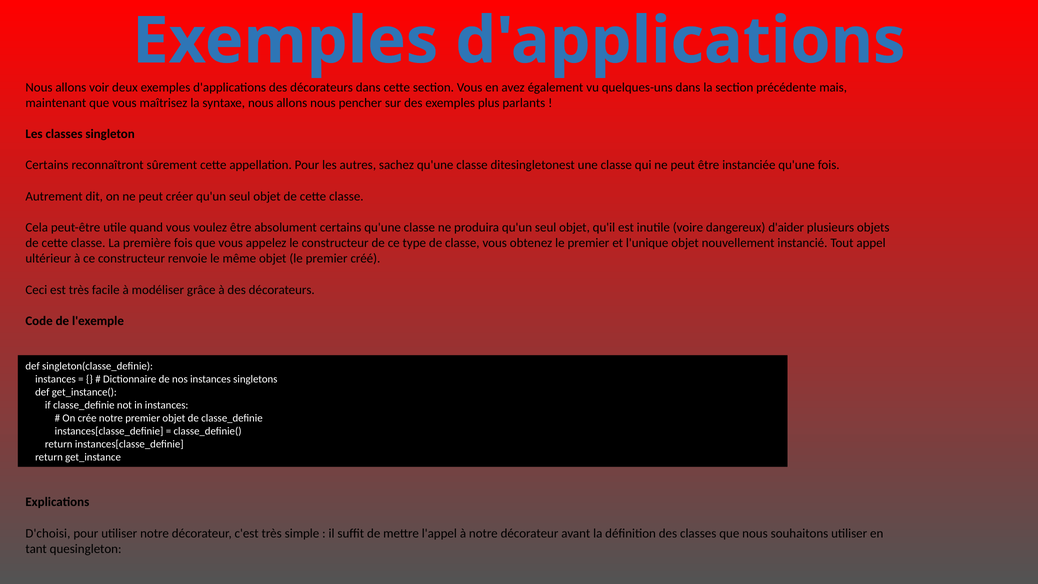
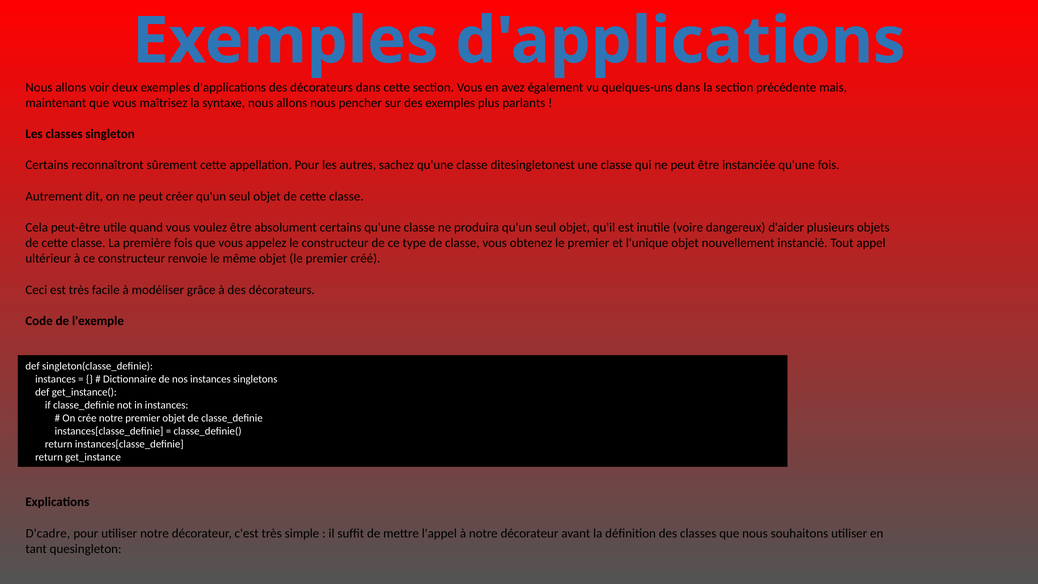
D'choisi: D'choisi -> D'cadre
